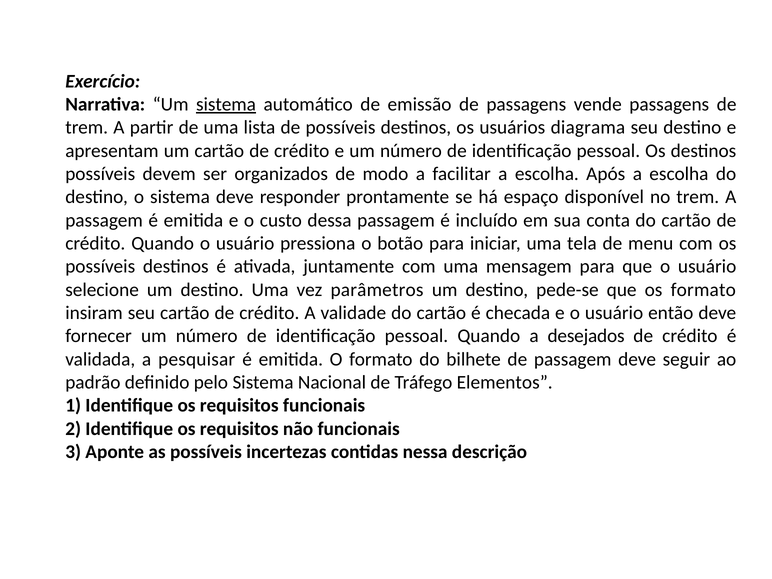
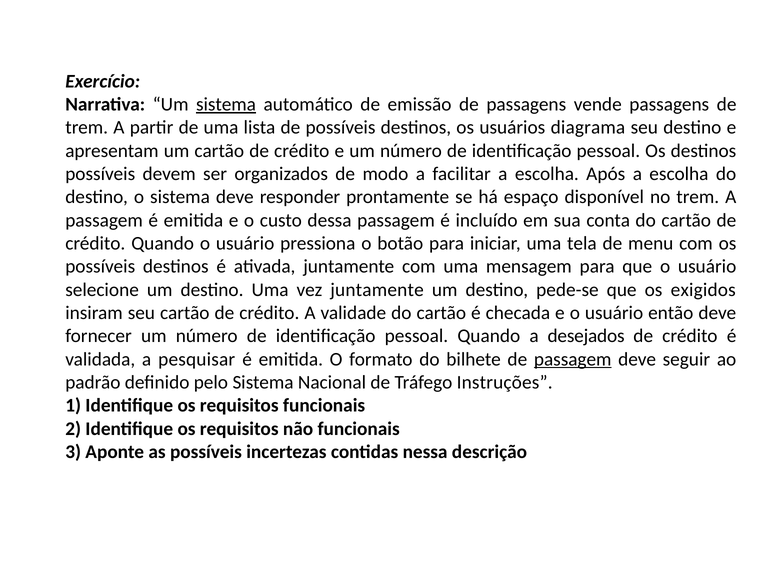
vez parâmetros: parâmetros -> juntamente
os formato: formato -> exigidos
passagem at (573, 359) underline: none -> present
Elementos: Elementos -> Instruções
